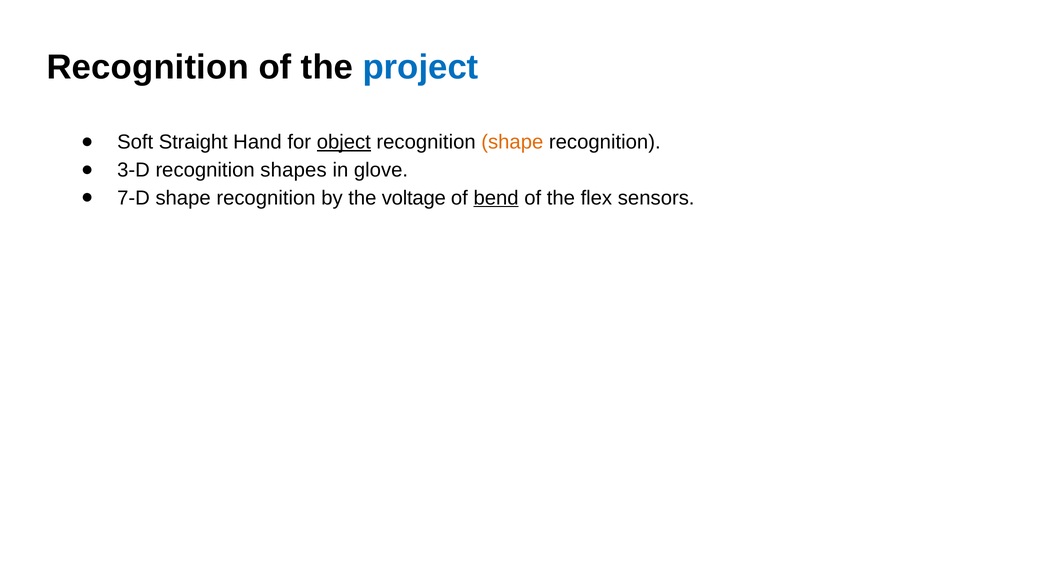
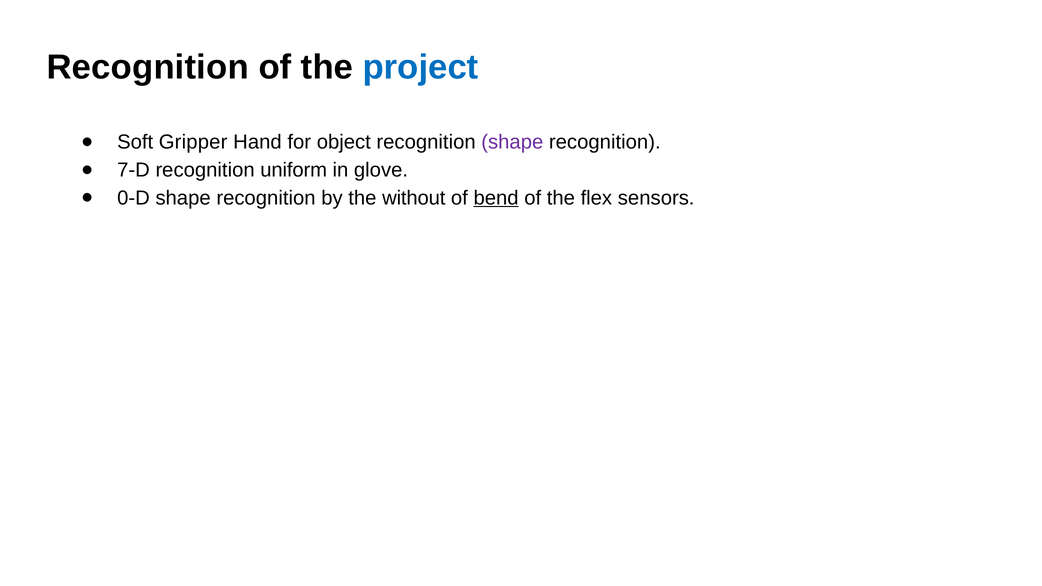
Straight: Straight -> Gripper
object underline: present -> none
shape at (512, 142) colour: orange -> purple
3-D: 3-D -> 7-D
shapes: shapes -> uniform
7-D: 7-D -> 0-D
voltage: voltage -> without
